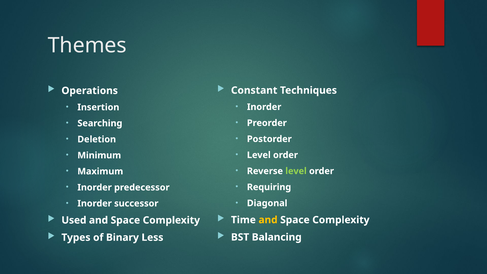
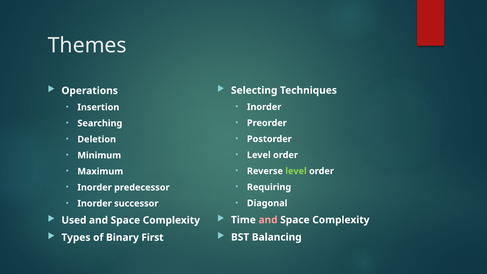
Constant: Constant -> Selecting
and at (268, 220) colour: yellow -> pink
Less: Less -> First
